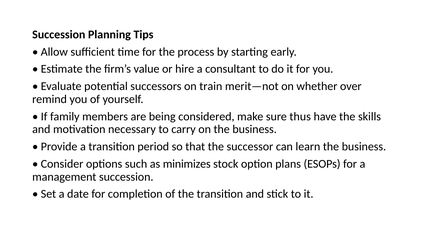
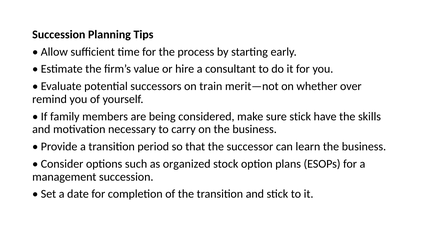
sure thus: thus -> stick
minimizes: minimizes -> organized
